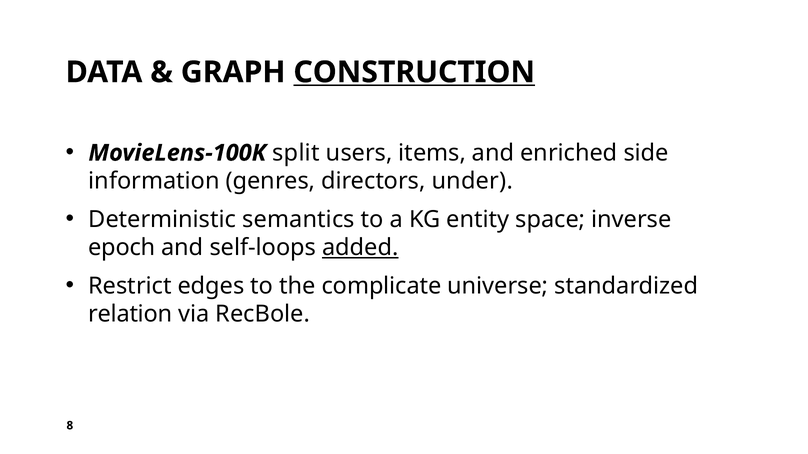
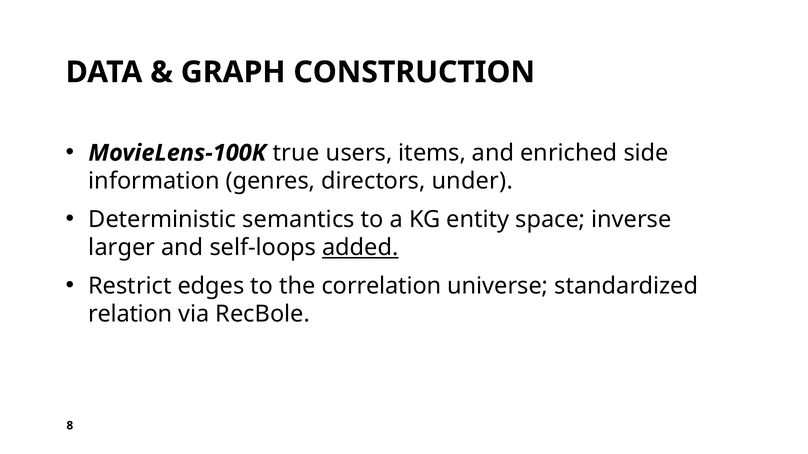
CONSTRUCTION underline: present -> none
split: split -> true
epoch: epoch -> larger
complicate: complicate -> correlation
